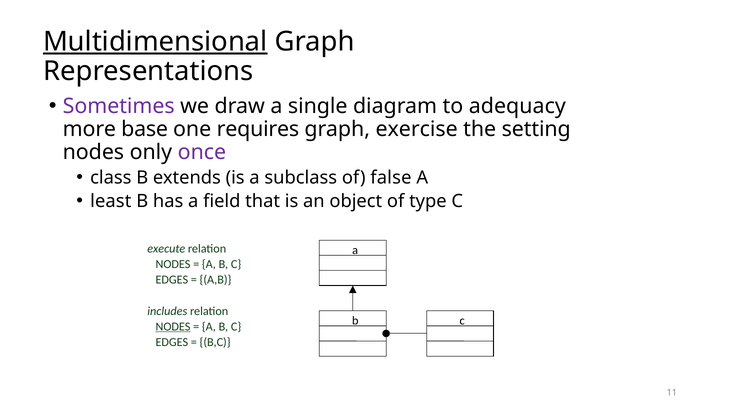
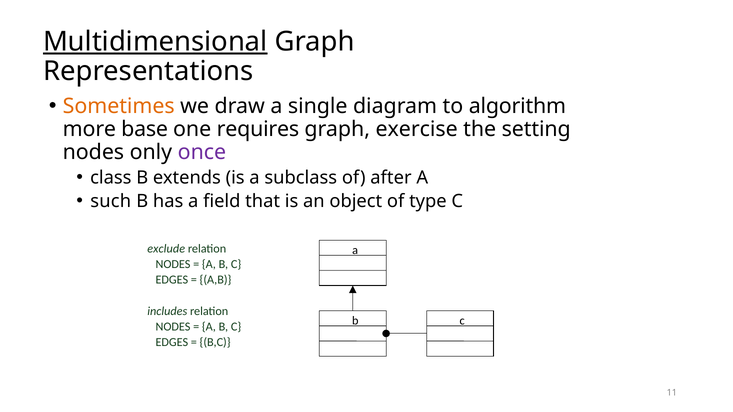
Sometimes colour: purple -> orange
adequacy: adequacy -> algorithm
false: false -> after
least: least -> such
execute: execute -> exclude
NODES at (173, 327) underline: present -> none
